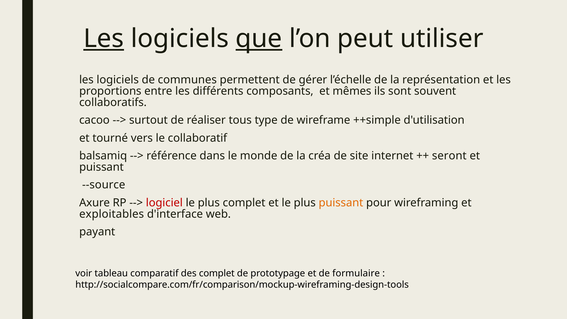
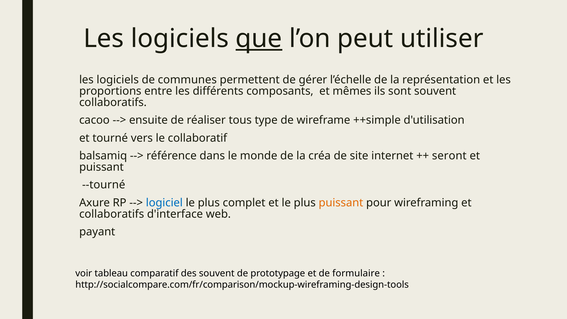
Les at (104, 39) underline: present -> none
surtout: surtout -> ensuite
--source: --source -> --tourné
logiciel colour: red -> blue
exploitables at (112, 214): exploitables -> collaboratifs
des complet: complet -> souvent
